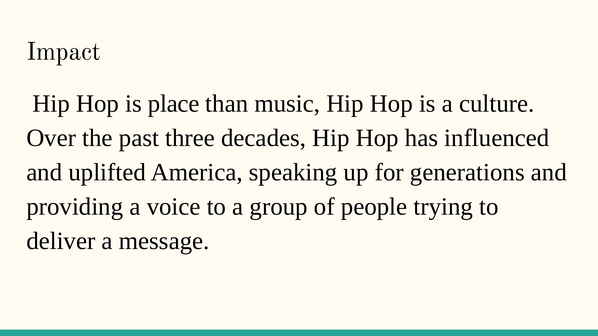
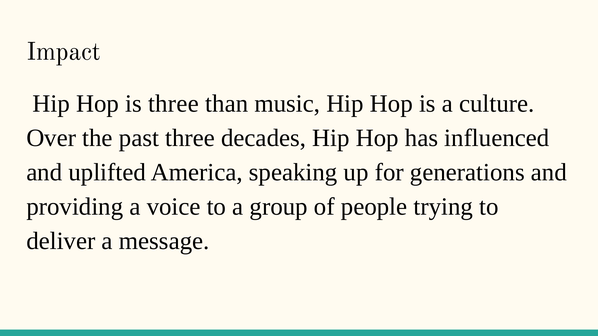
is place: place -> three
